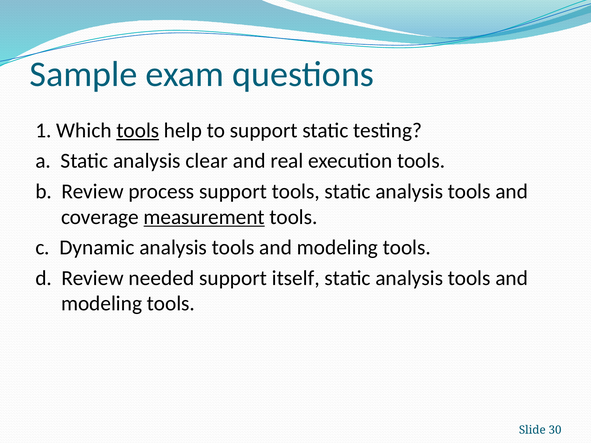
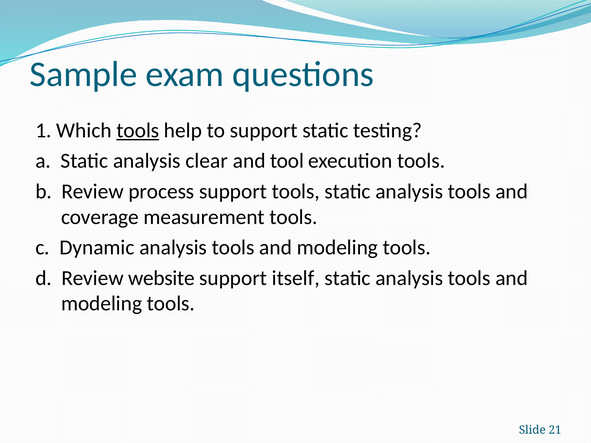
real: real -> tool
measurement underline: present -> none
needed: needed -> website
30: 30 -> 21
